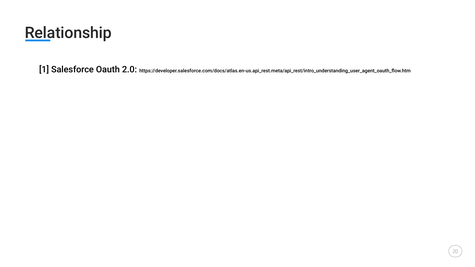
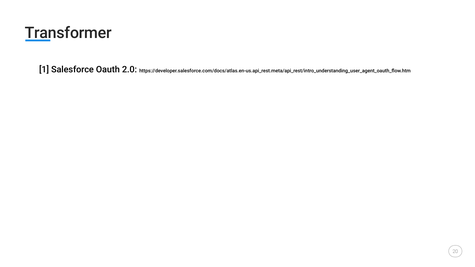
Relationship: Relationship -> Transformer
